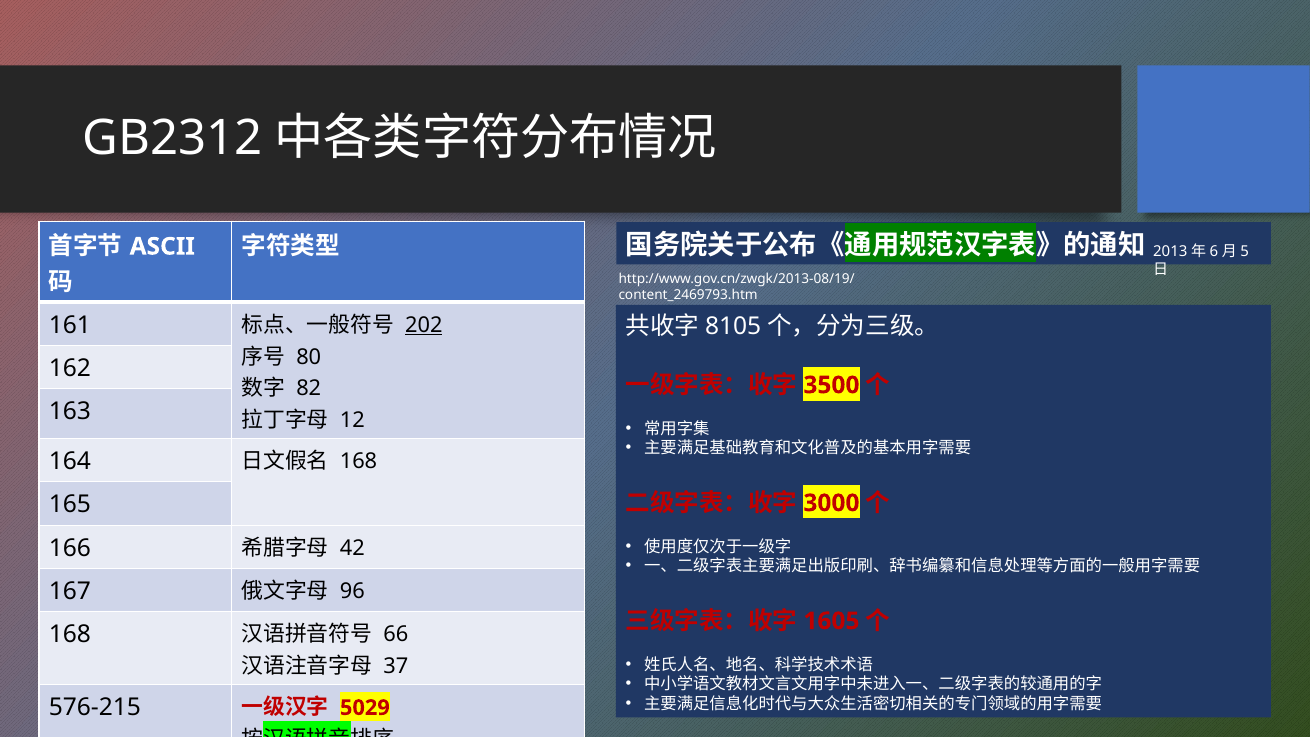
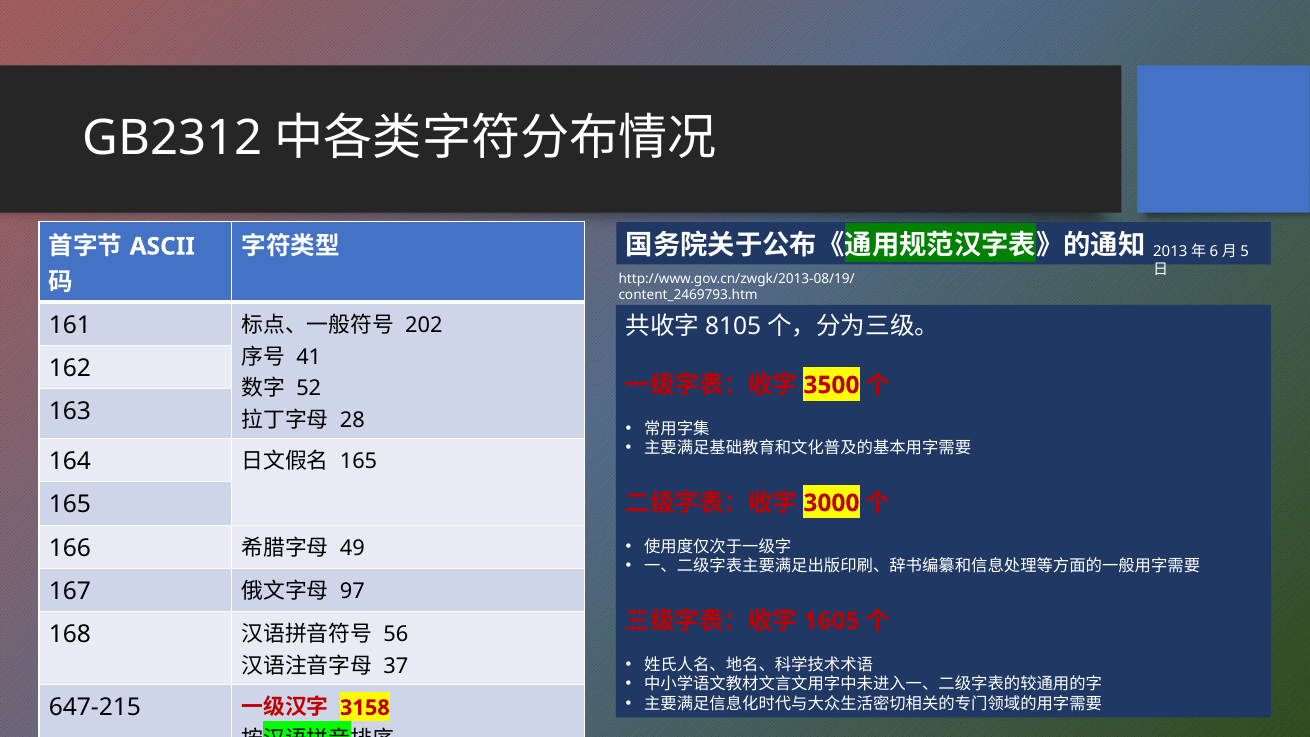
202 underline: present -> none
80: 80 -> 41
82: 82 -> 52
12: 12 -> 28
168 at (358, 461): 168 -> 165
42: 42 -> 49
96: 96 -> 97
66: 66 -> 56
576-215: 576-215 -> 647-215
5029: 5029 -> 3158
